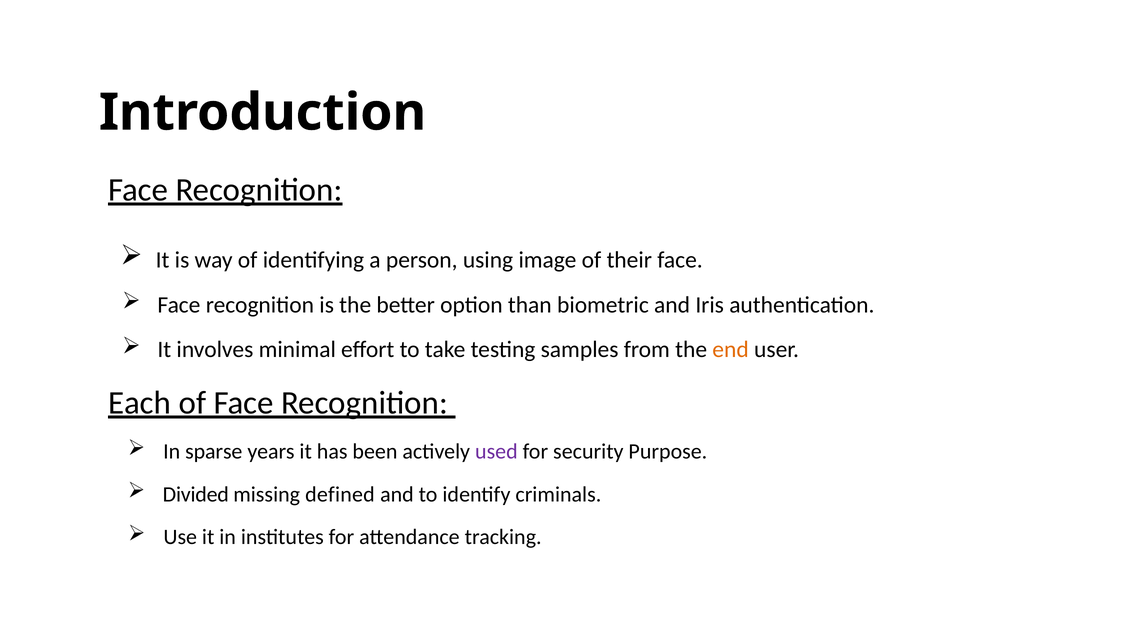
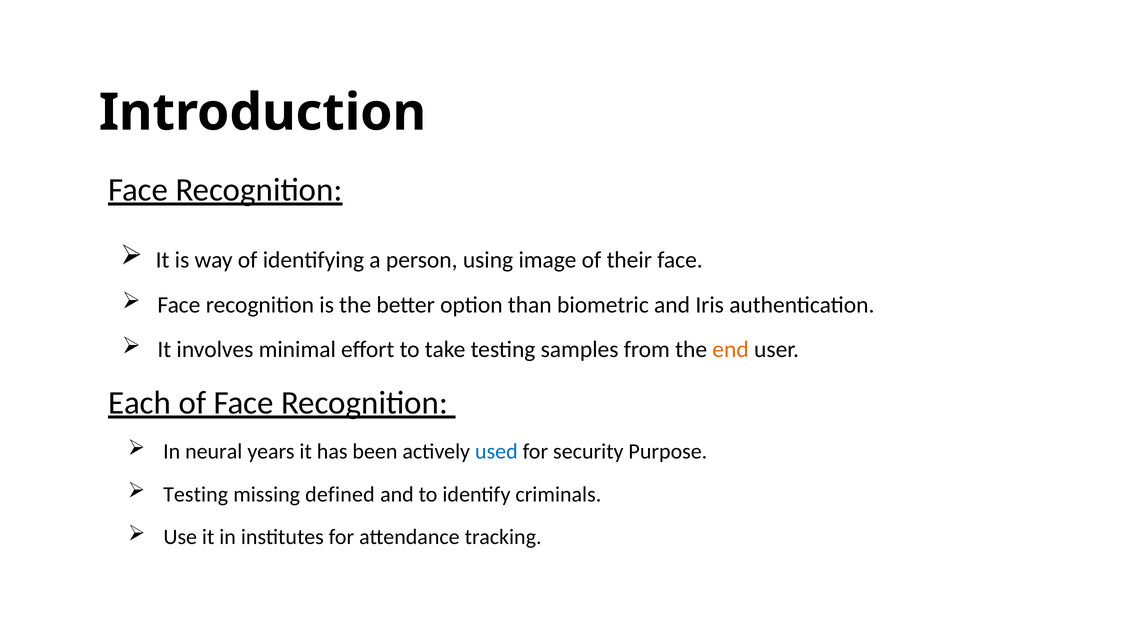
sparse: sparse -> neural
used colour: purple -> blue
Divided at (196, 494): Divided -> Testing
